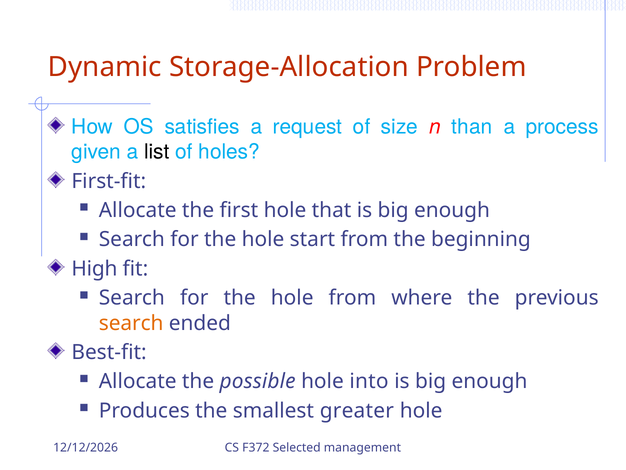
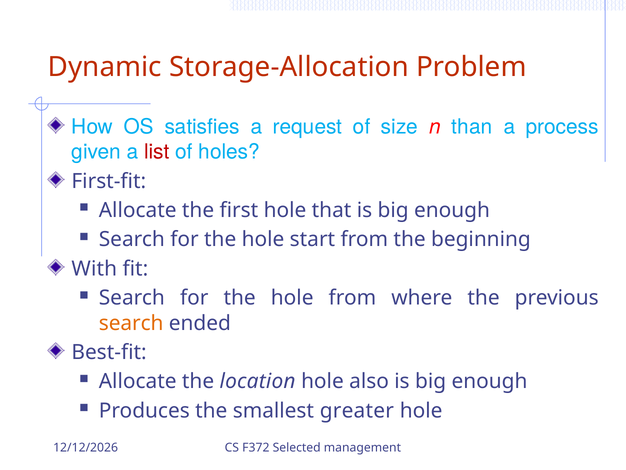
list colour: black -> red
High: High -> With
possible: possible -> location
into: into -> also
